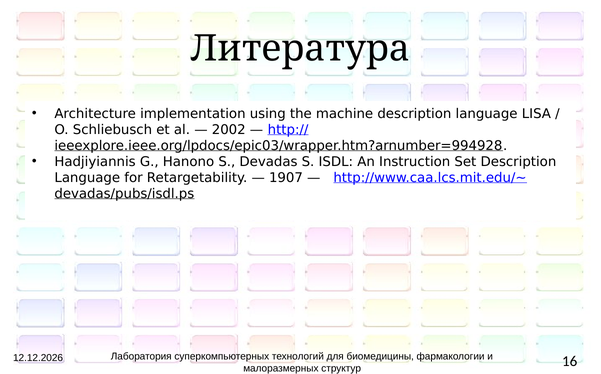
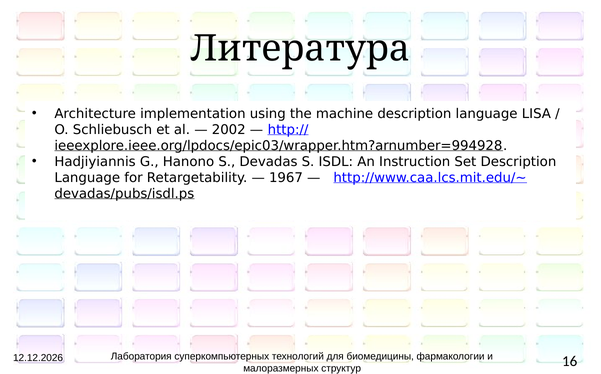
1907: 1907 -> 1967
